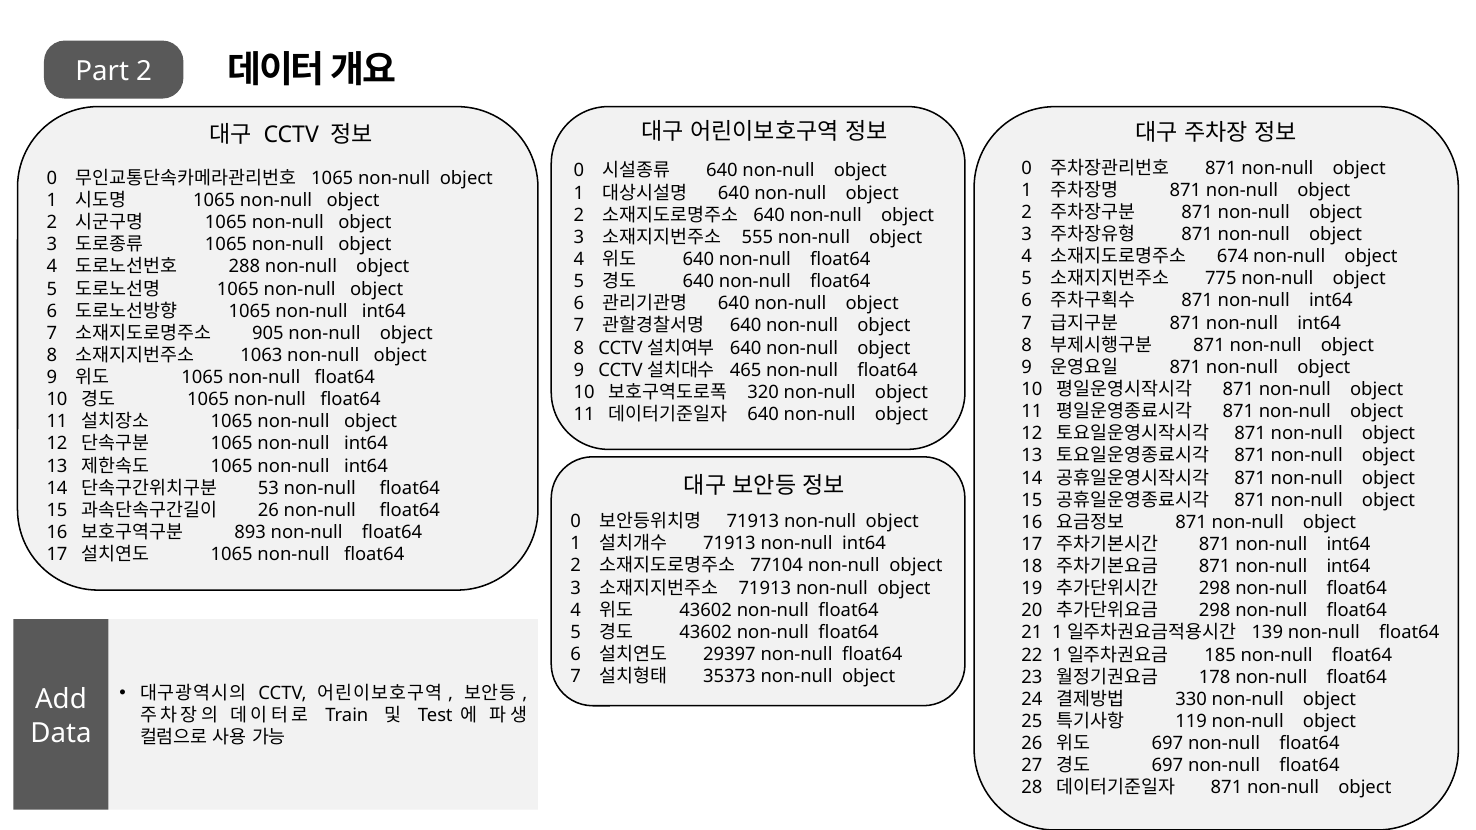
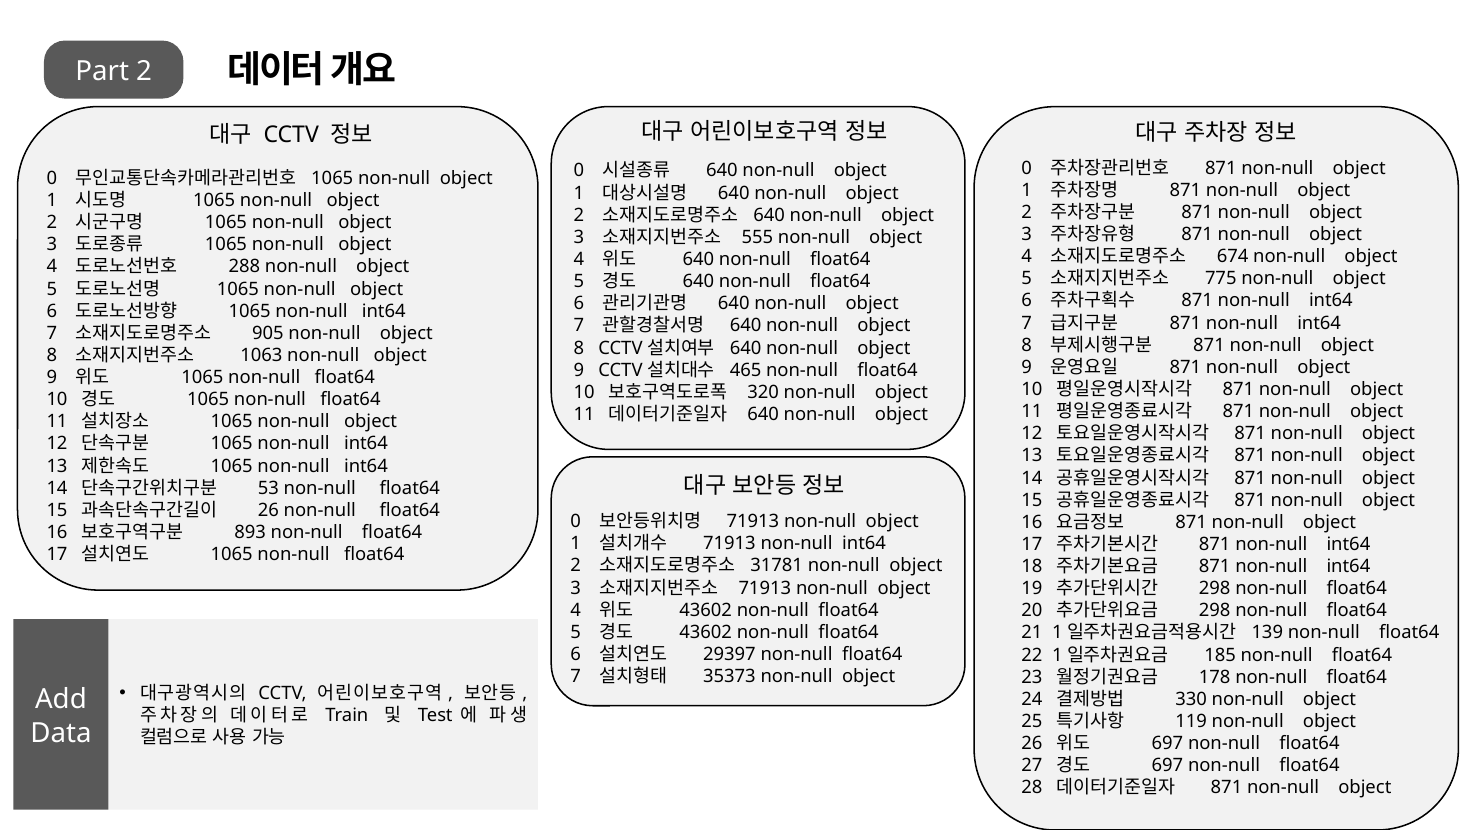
77104: 77104 -> 31781
